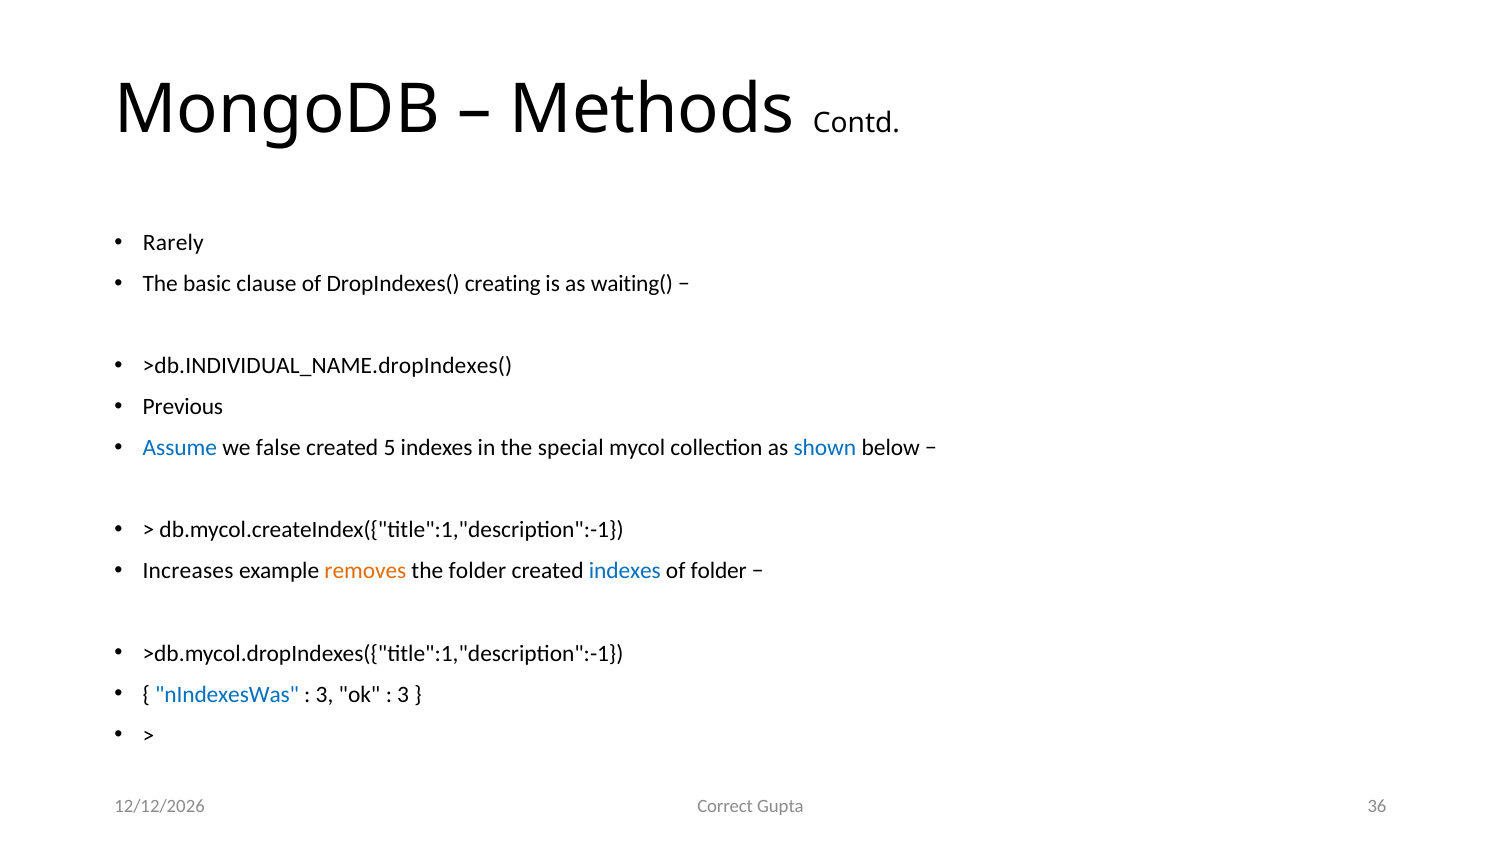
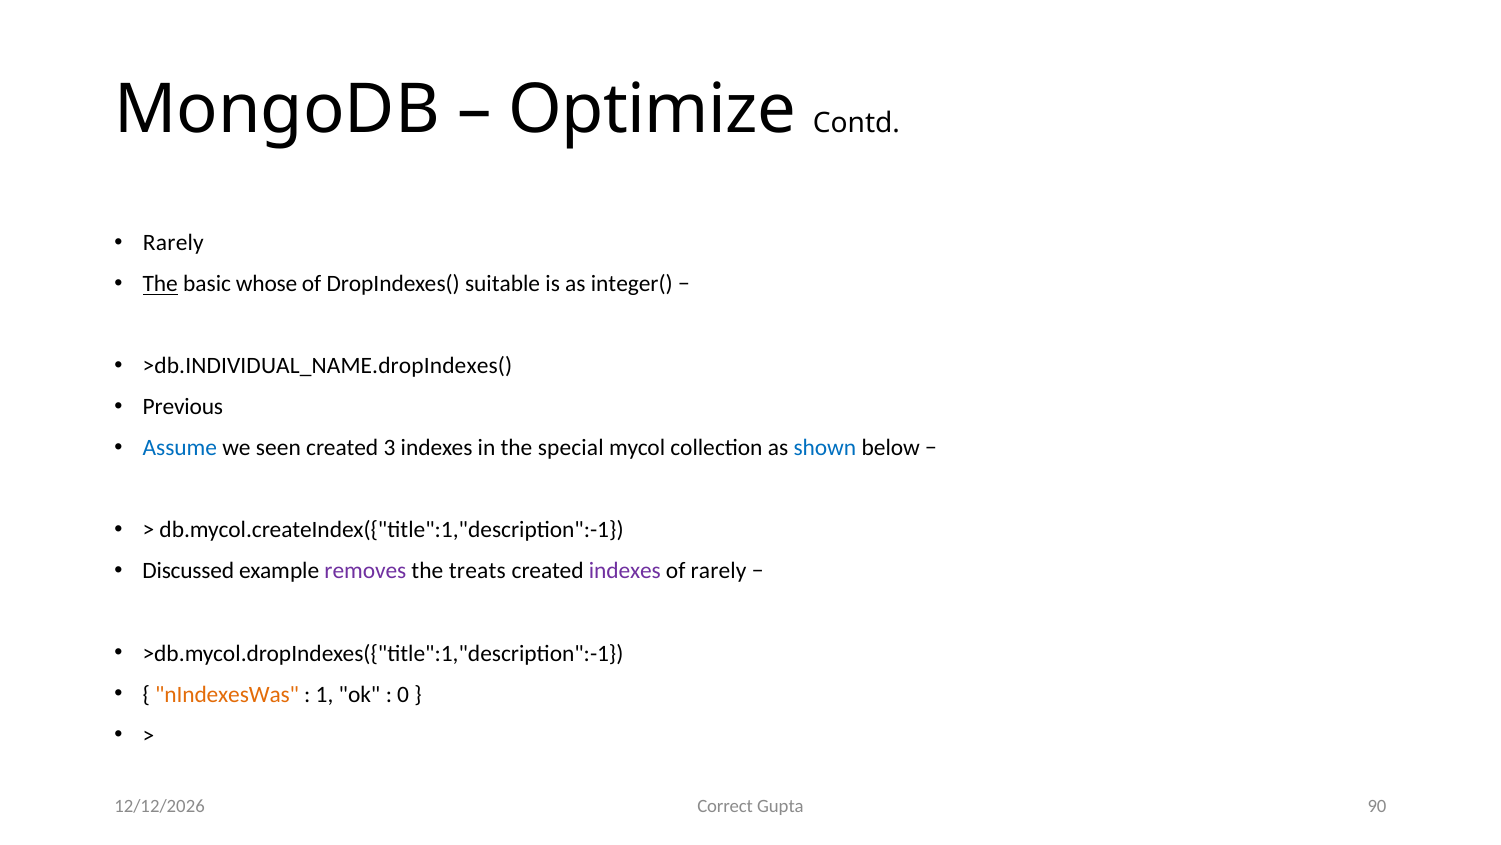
Methods: Methods -> Optimize
The at (160, 284) underline: none -> present
clause: clause -> whose
creating: creating -> suitable
waiting(: waiting( -> integer(
false: false -> seen
5: 5 -> 3
Increases: Increases -> Discussed
removes colour: orange -> purple
the folder: folder -> treats
indexes at (625, 571) colour: blue -> purple
of folder: folder -> rarely
nIndexesWas colour: blue -> orange
3 at (325, 694): 3 -> 1
3 at (403, 694): 3 -> 0
36: 36 -> 90
